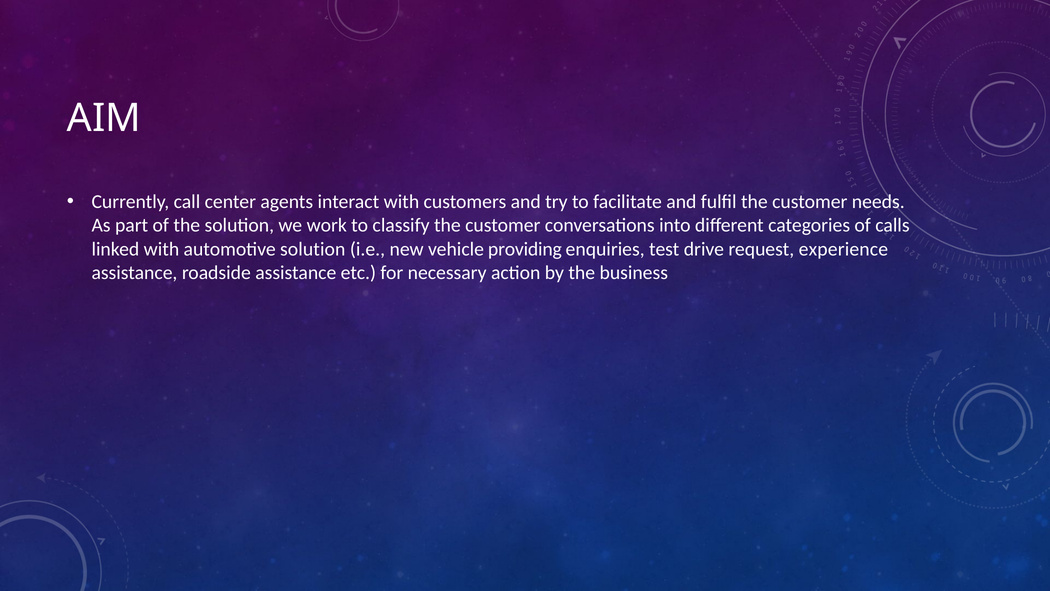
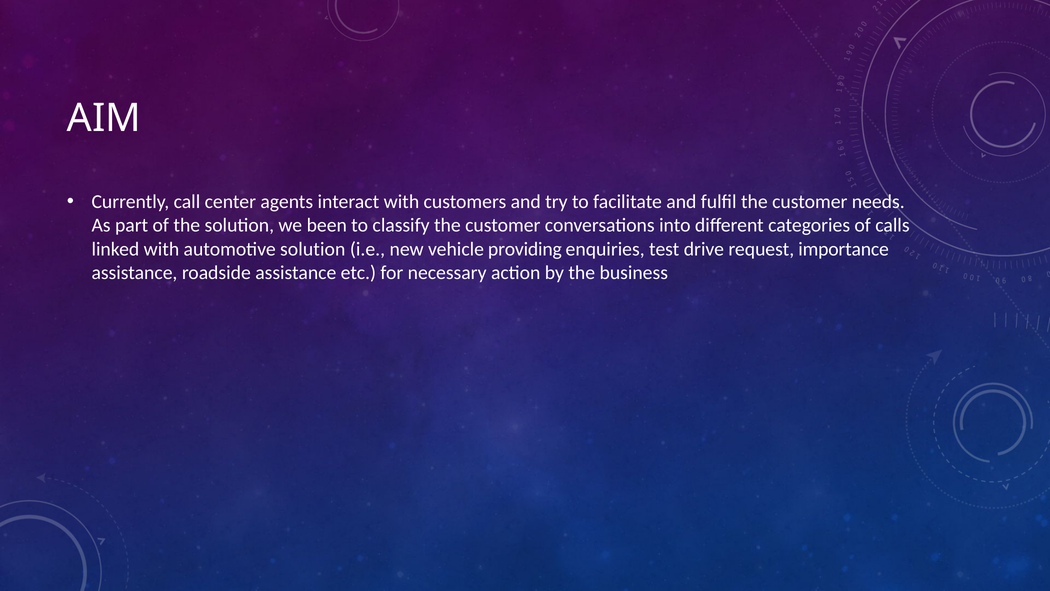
work: work -> been
experience: experience -> importance
